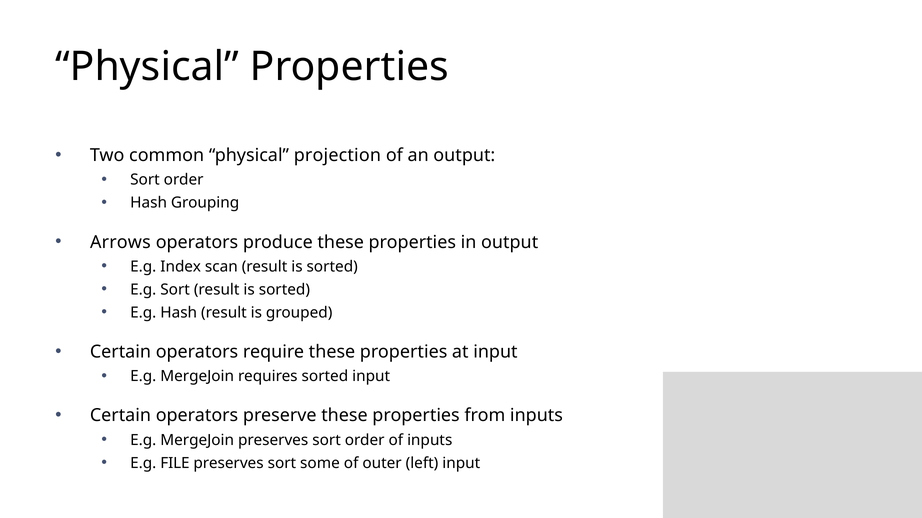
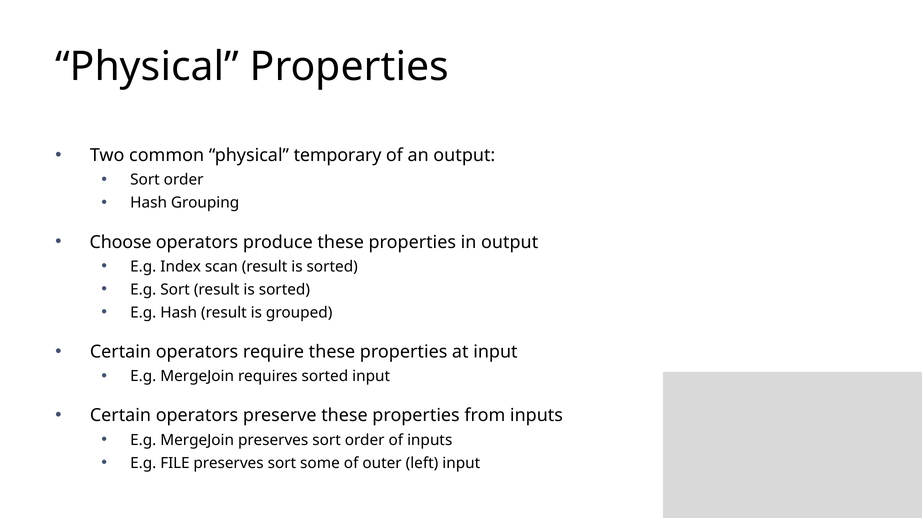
projection: projection -> temporary
Arrows: Arrows -> Choose
